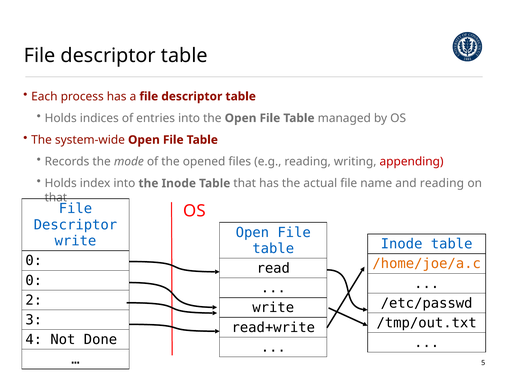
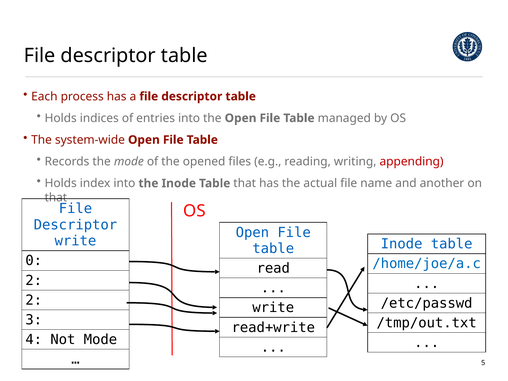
and reading: reading -> another
/home/joe/a.c colour: orange -> blue
0 at (34, 280): 0 -> 2
Not Done: Done -> Mode
